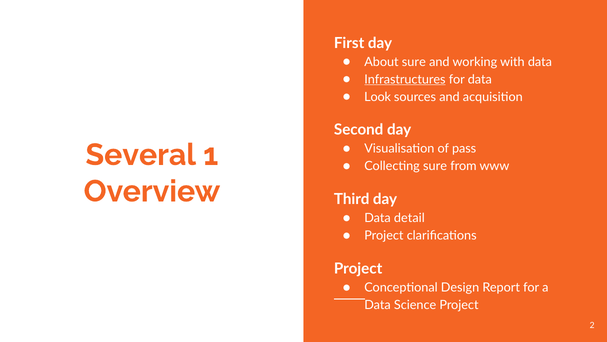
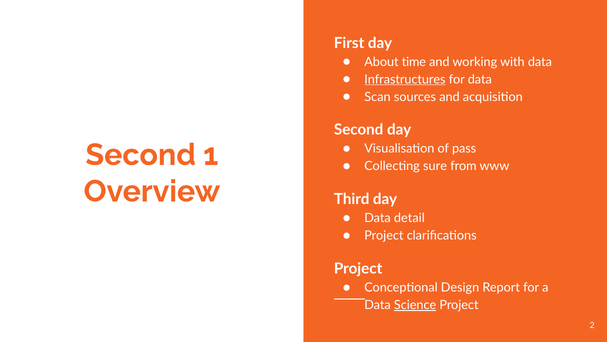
About sure: sure -> time
Look: Look -> Scan
Several at (141, 155): Several -> Second
Science underline: none -> present
